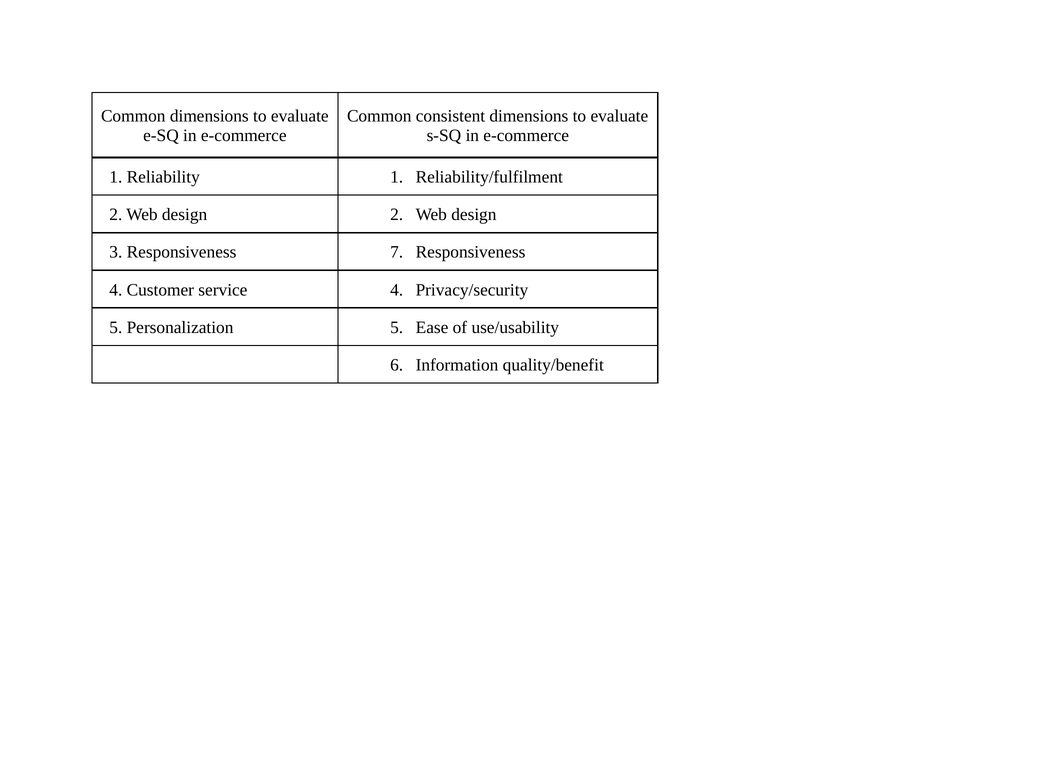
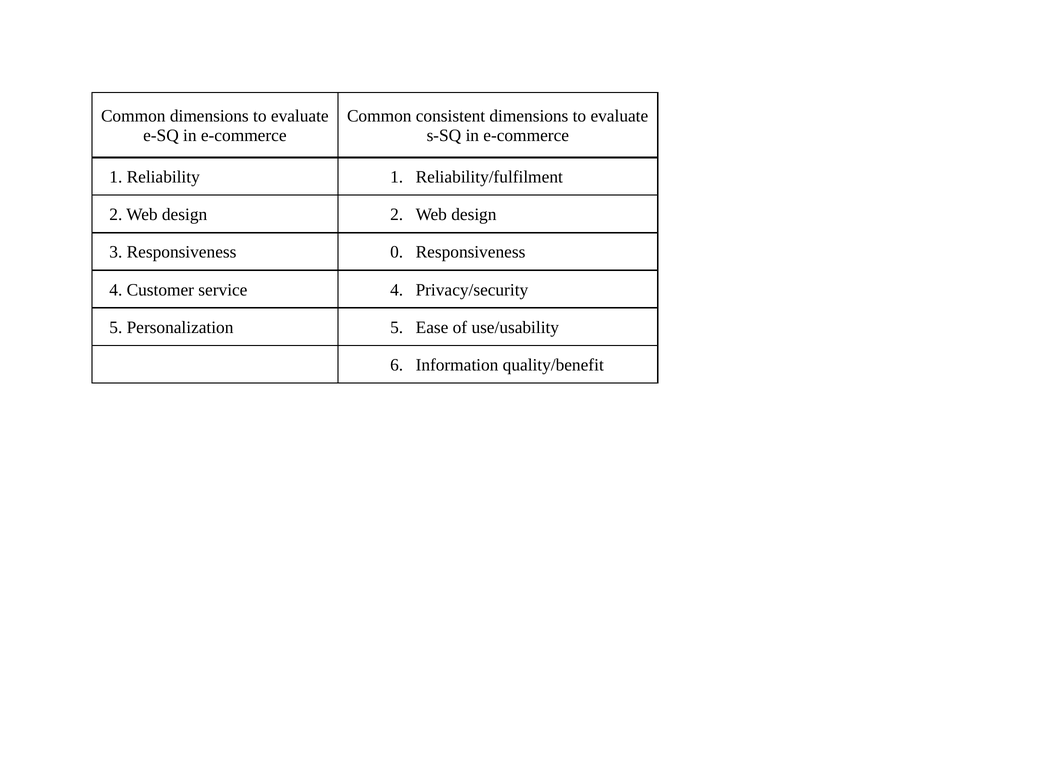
7: 7 -> 0
